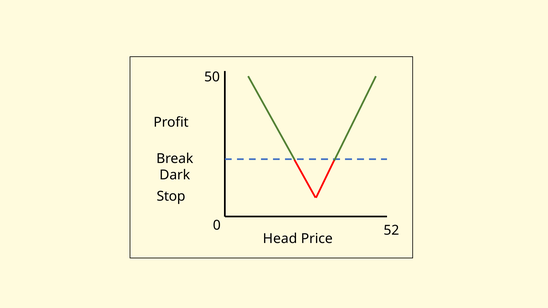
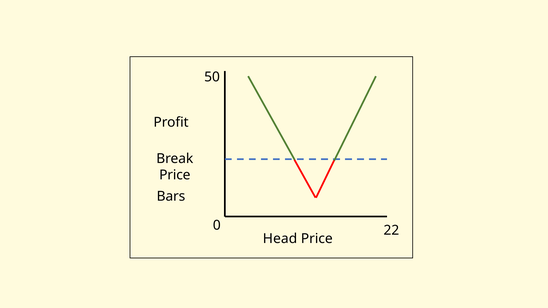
Dark at (175, 175): Dark -> Price
Stop: Stop -> Bars
52: 52 -> 22
